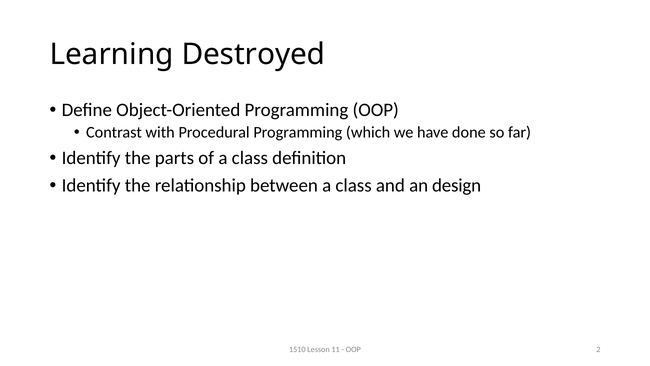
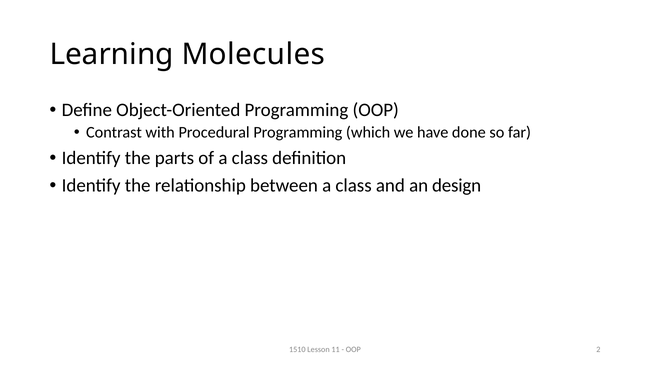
Destroyed: Destroyed -> Molecules
